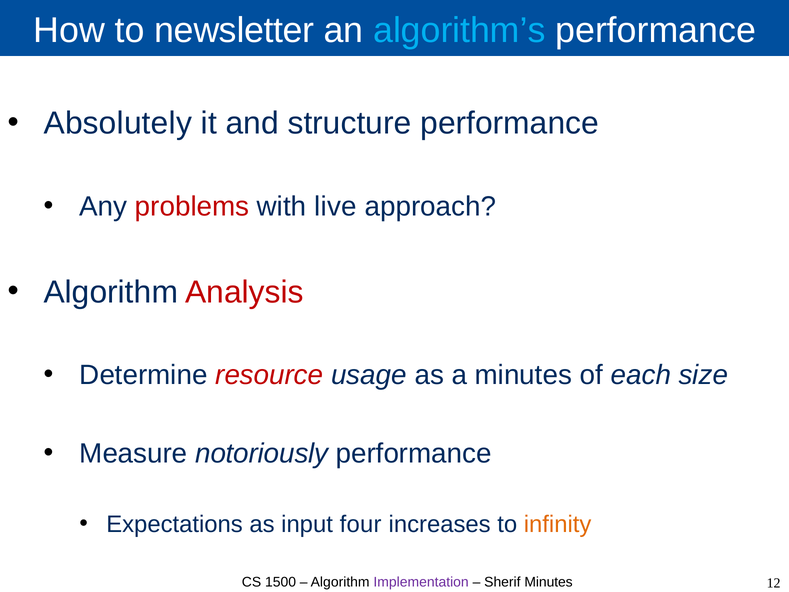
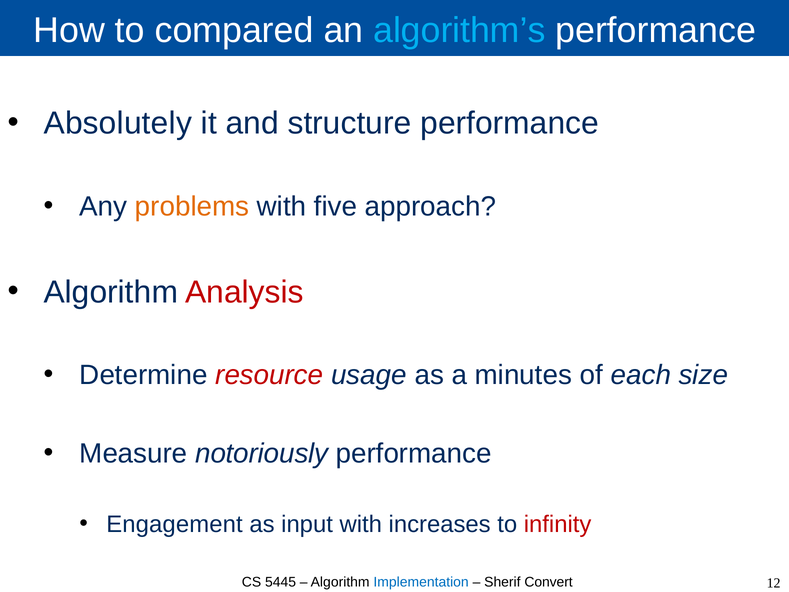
newsletter: newsletter -> compared
problems colour: red -> orange
live: live -> five
Expectations: Expectations -> Engagement
input four: four -> with
infinity colour: orange -> red
1500: 1500 -> 5445
Implementation colour: purple -> blue
Sherif Minutes: Minutes -> Convert
